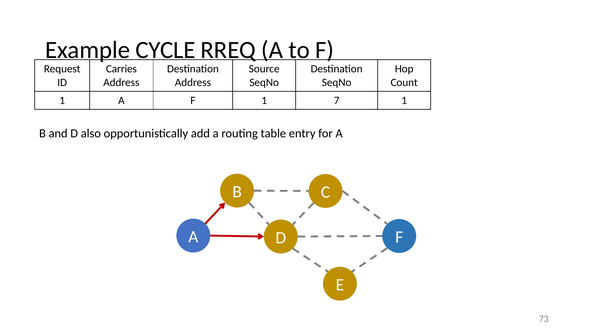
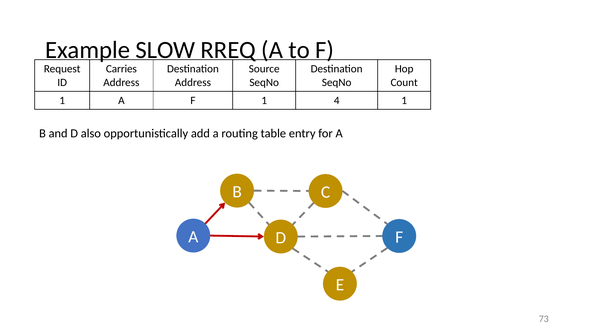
CYCLE: CYCLE -> SLOW
7: 7 -> 4
